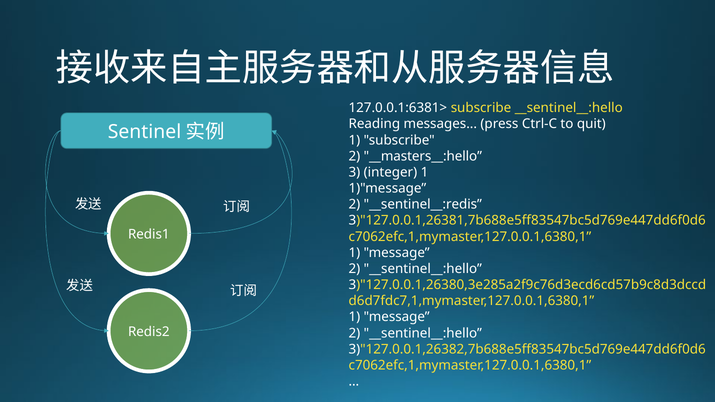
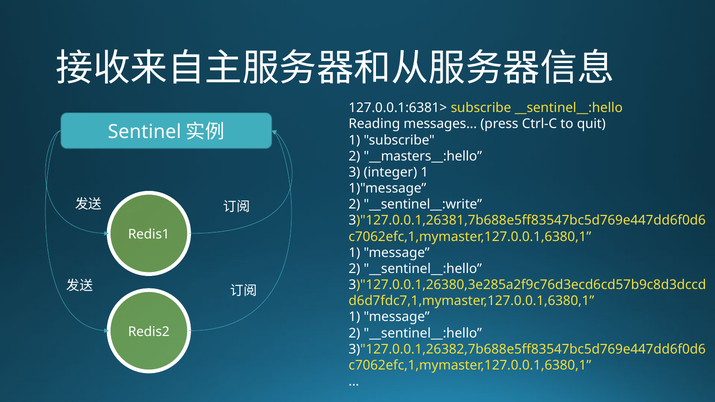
__sentinel__:redis: __sentinel__:redis -> __sentinel__:write
